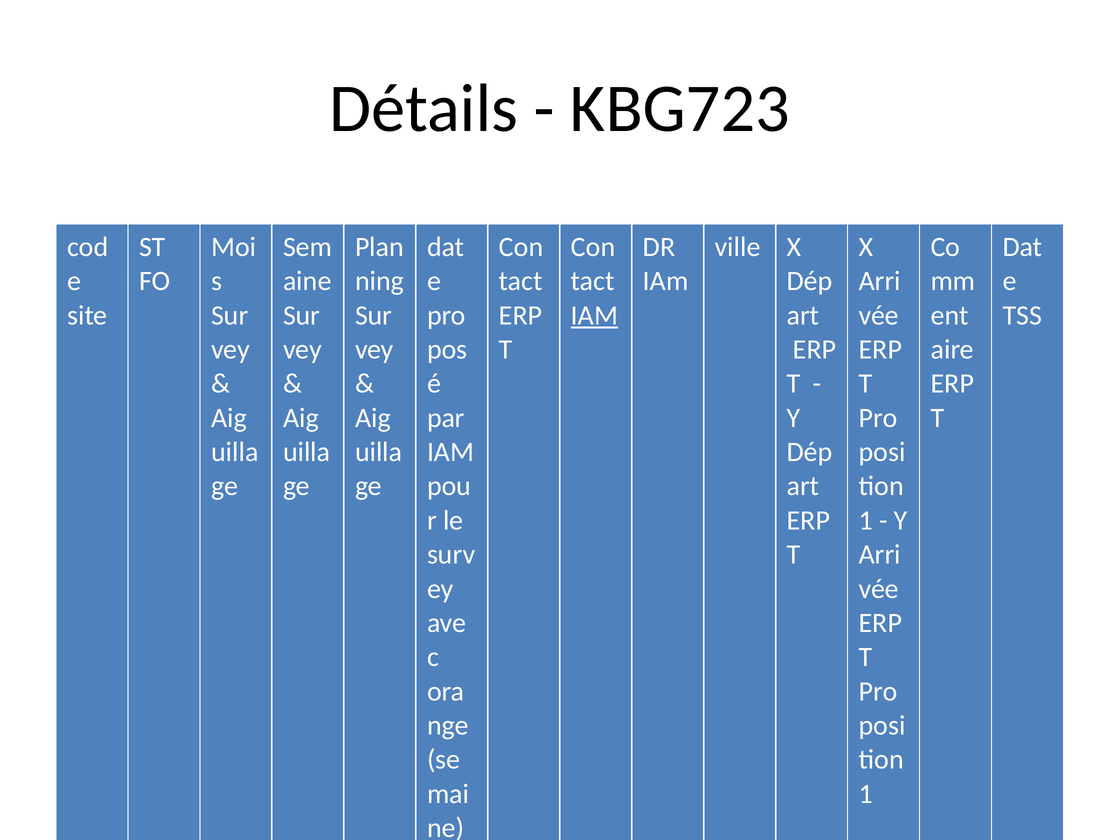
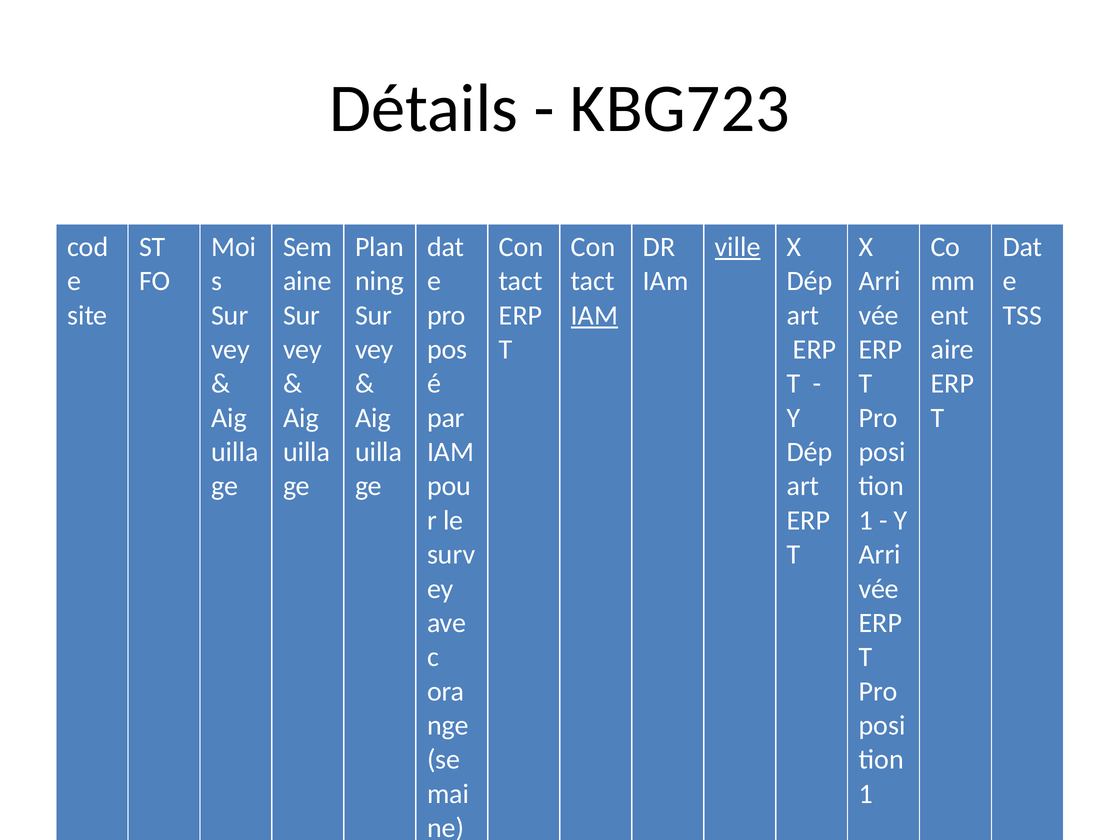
ville underline: none -> present
